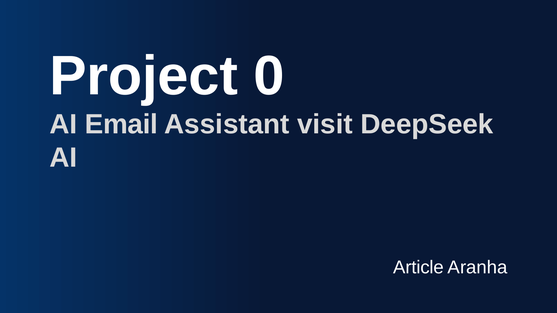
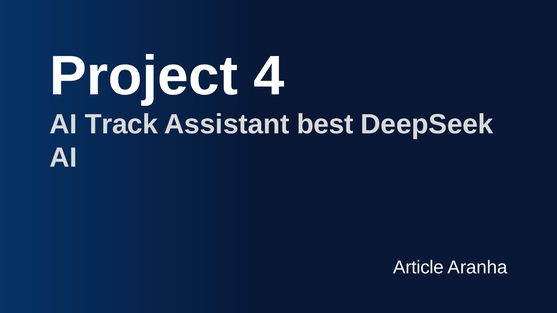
0: 0 -> 4
Email: Email -> Track
visit: visit -> best
